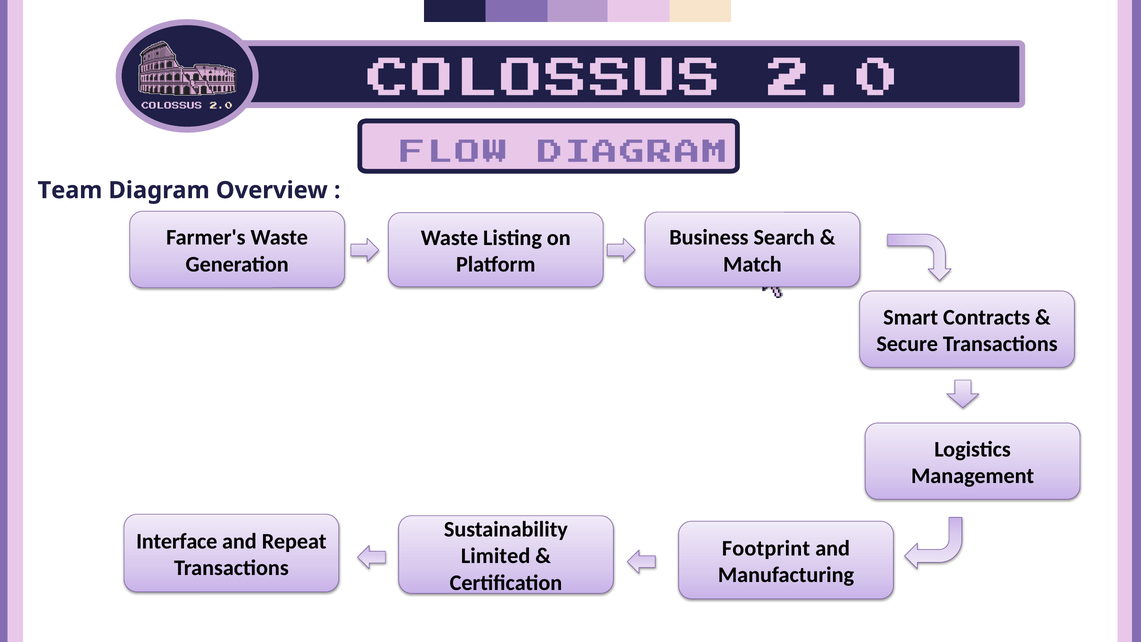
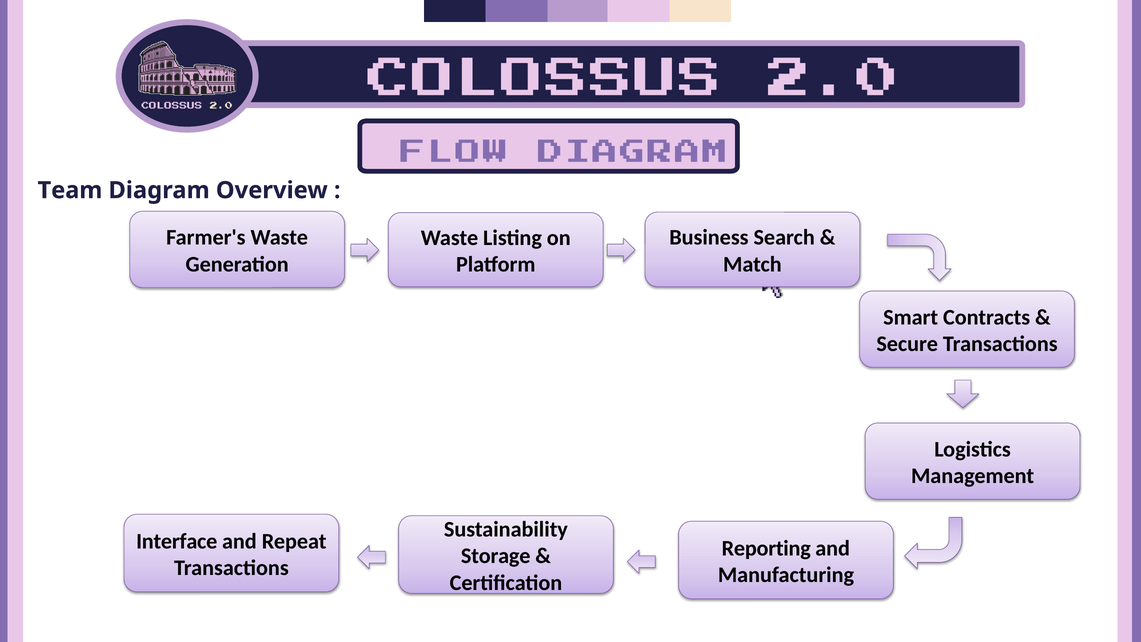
Footprint: Footprint -> Reporting
Limited: Limited -> Storage
